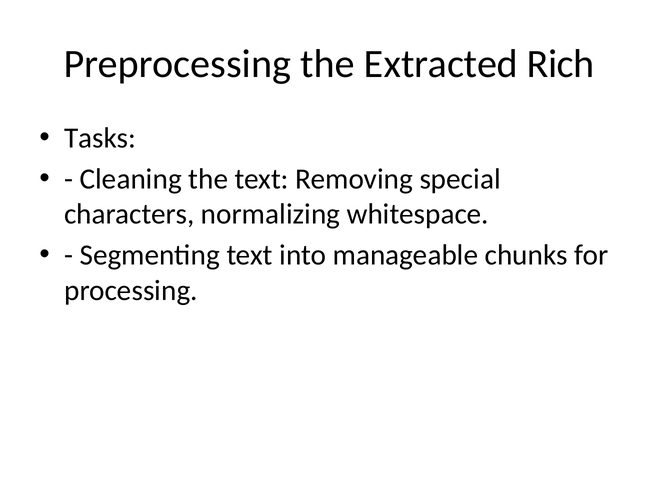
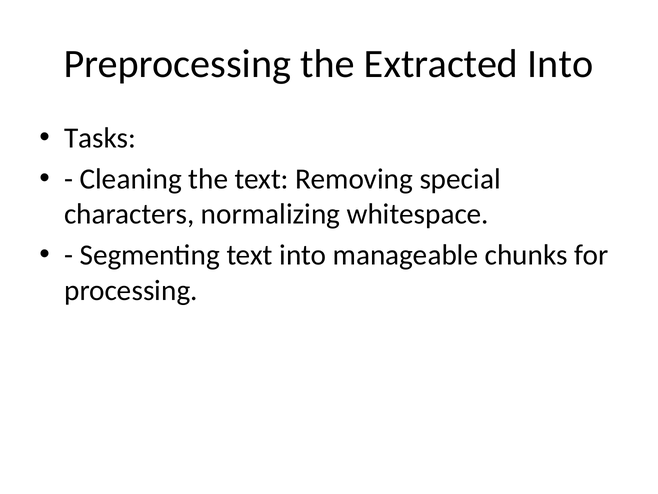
Extracted Rich: Rich -> Into
